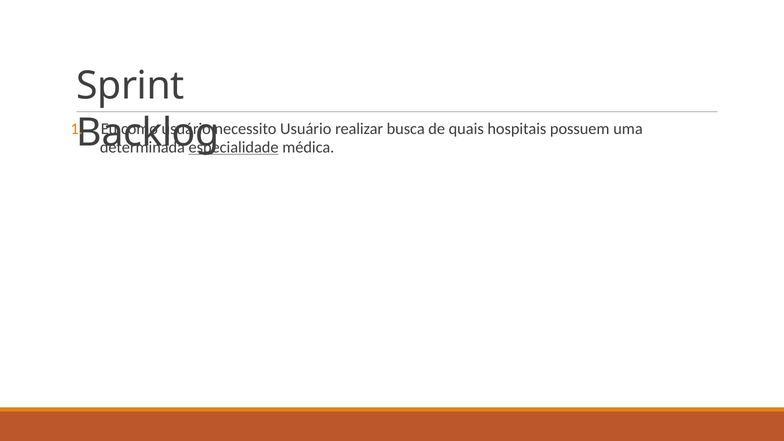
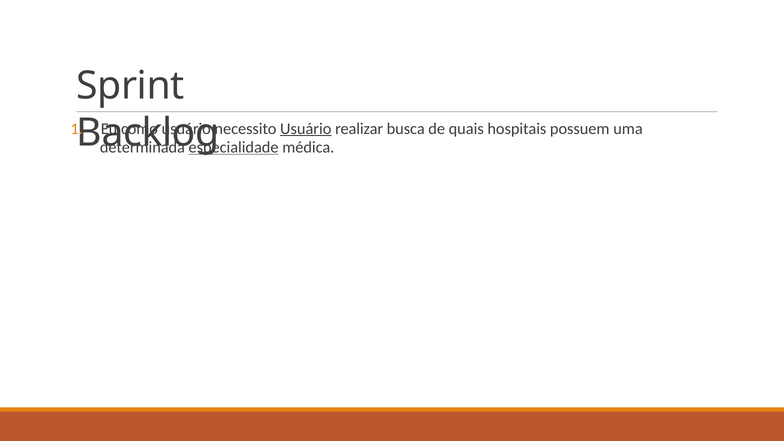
Usuário at (306, 129) underline: none -> present
